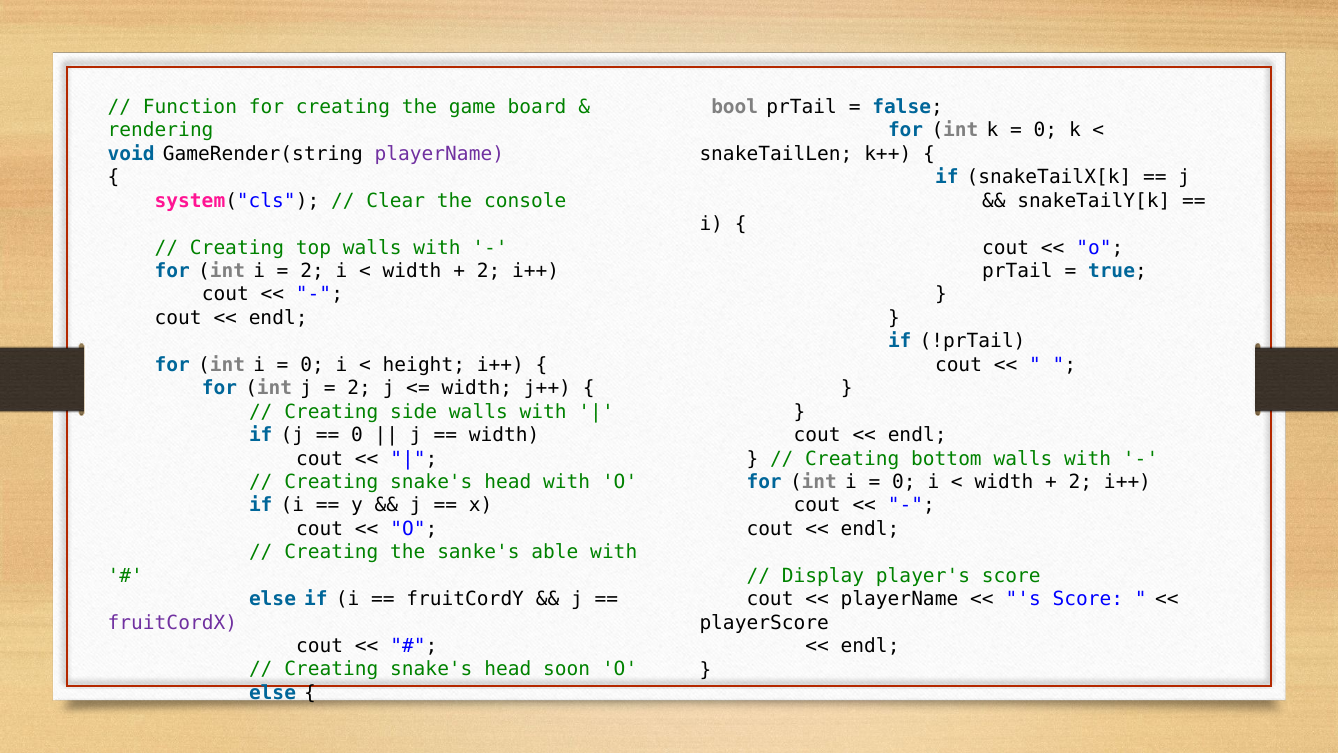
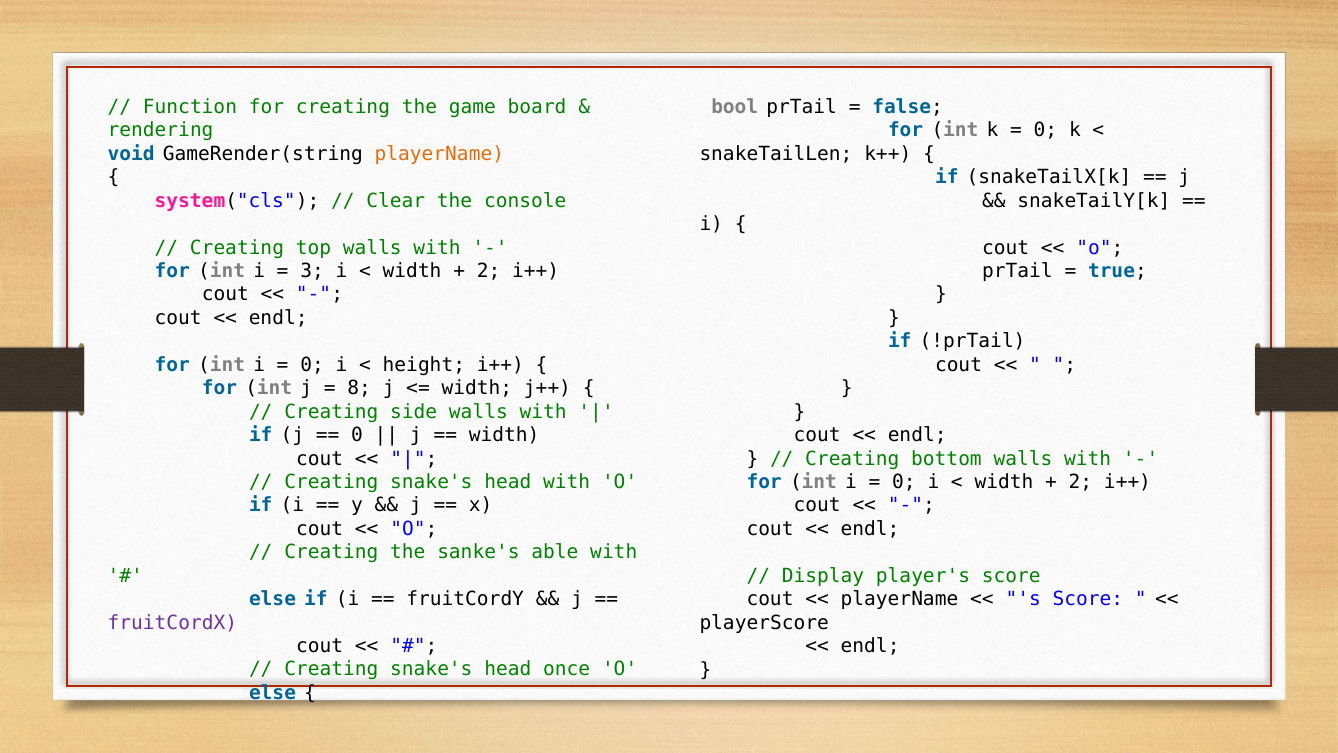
playerName at (439, 154) colour: purple -> orange
2 at (312, 271): 2 -> 3
2 at (359, 388): 2 -> 8
soon: soon -> once
